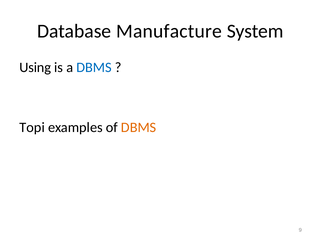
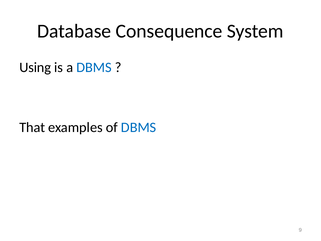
Manufacture: Manufacture -> Consequence
Topi: Topi -> That
DBMS at (139, 127) colour: orange -> blue
